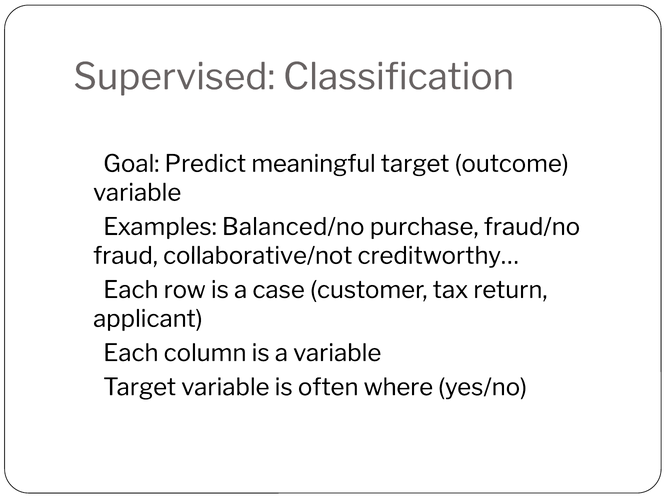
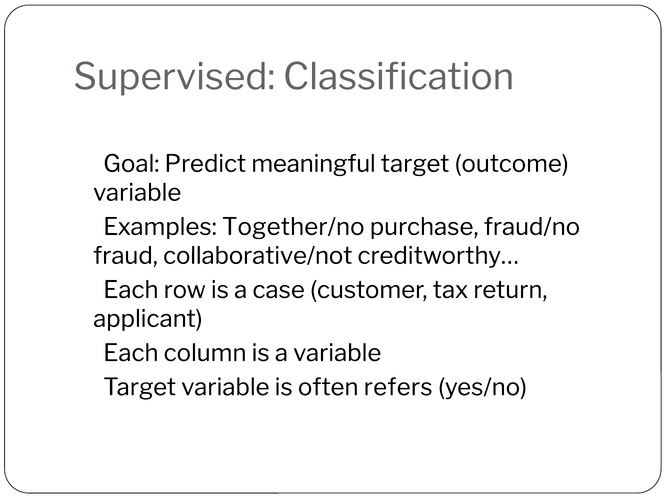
Balanced/no: Balanced/no -> Together/no
where: where -> refers
